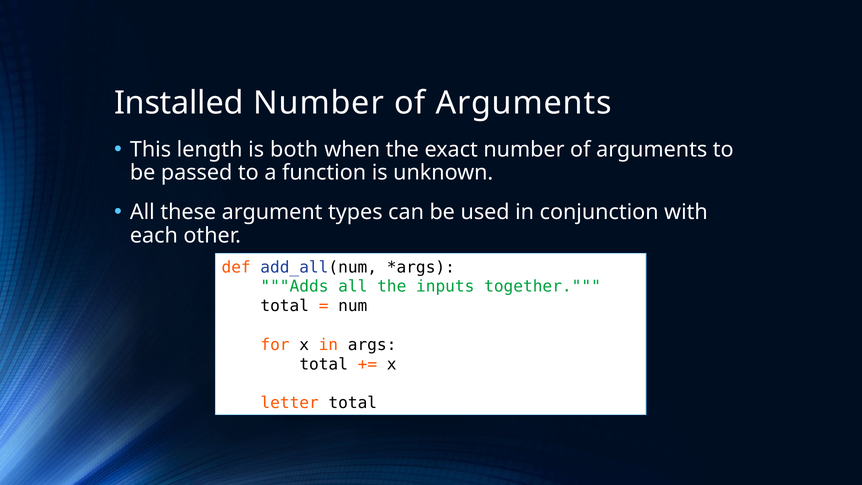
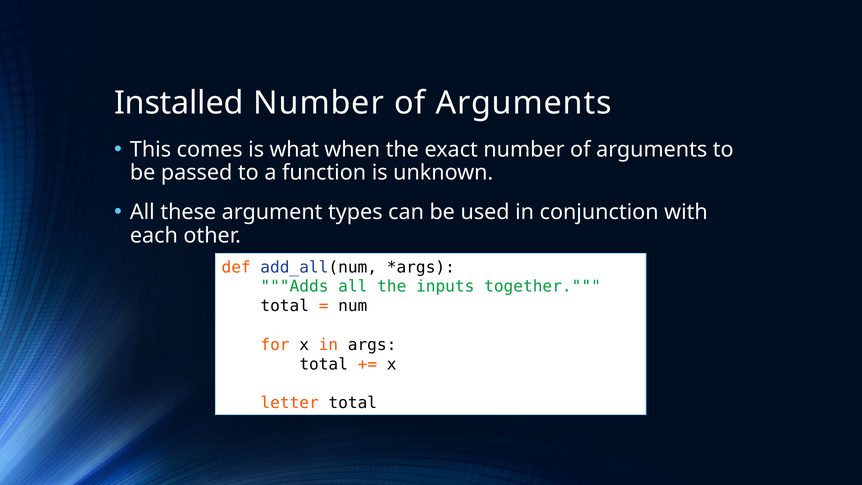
length: length -> comes
both: both -> what
